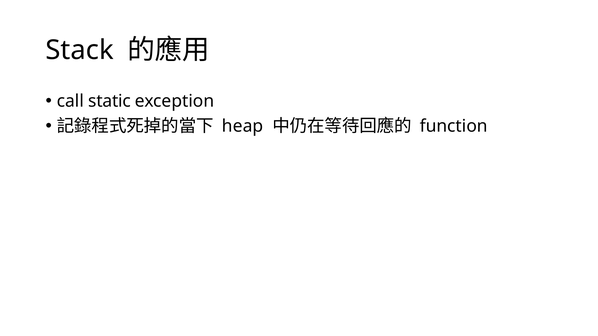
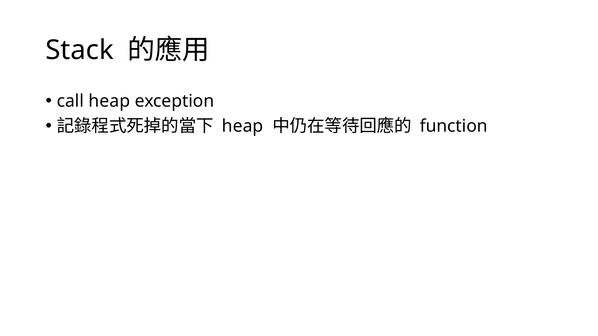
call static: static -> heap
